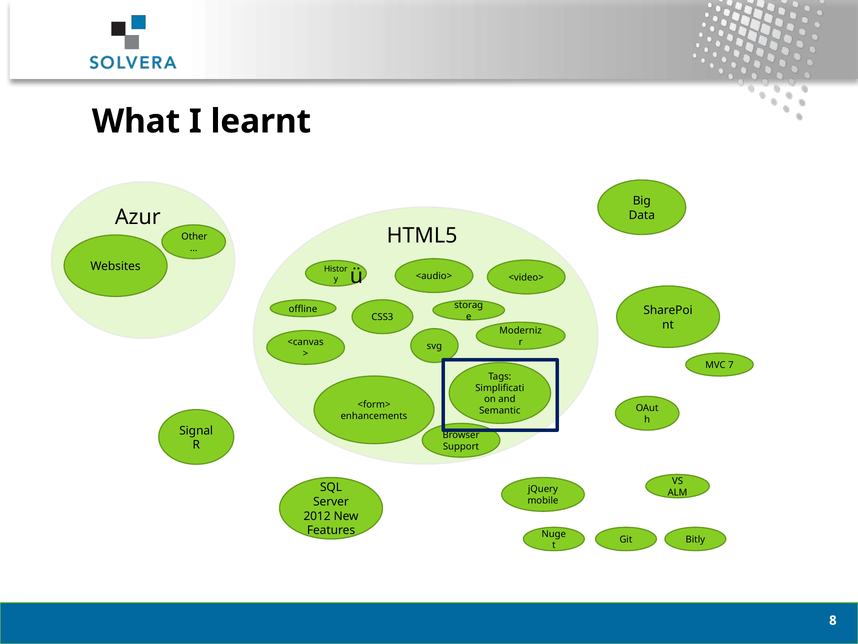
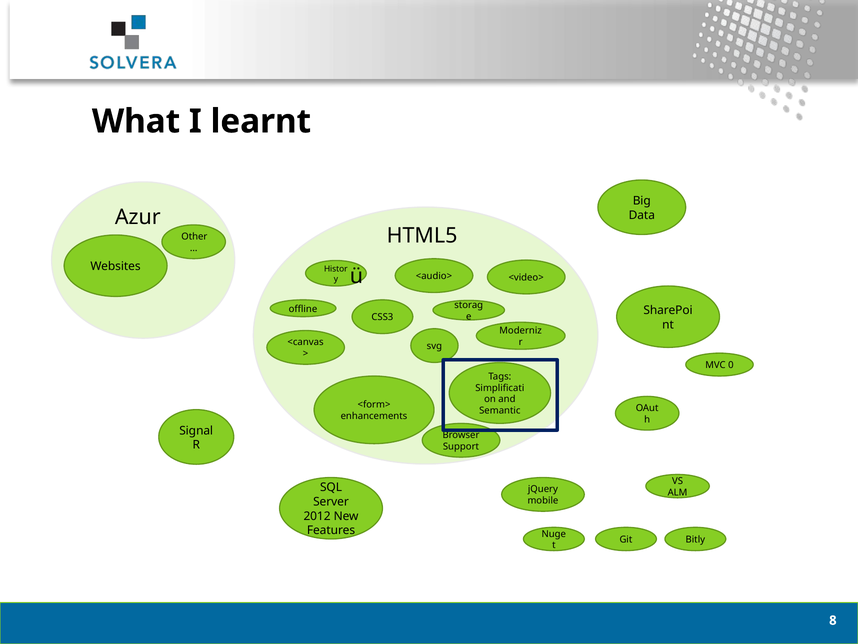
7: 7 -> 0
